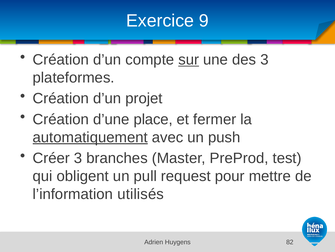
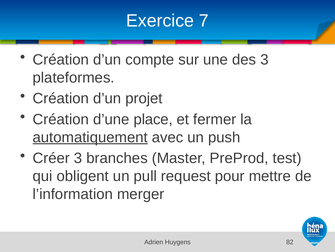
9: 9 -> 7
sur underline: present -> none
utilisés: utilisés -> merger
